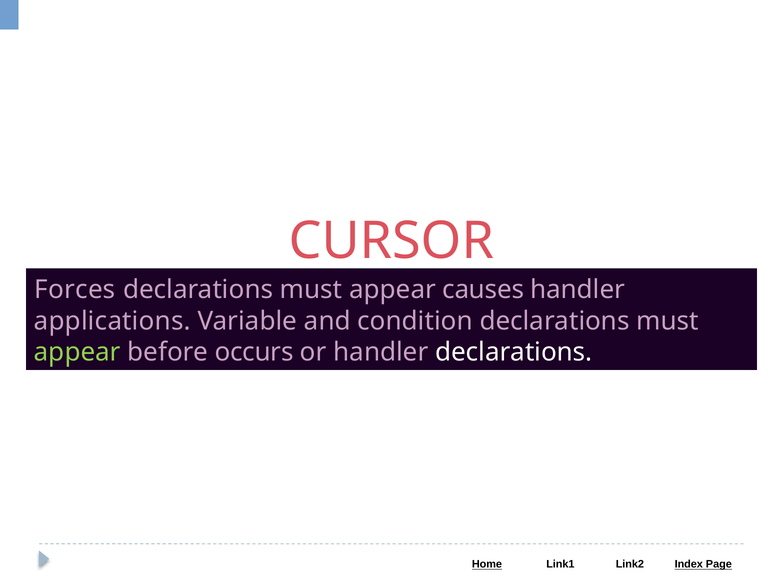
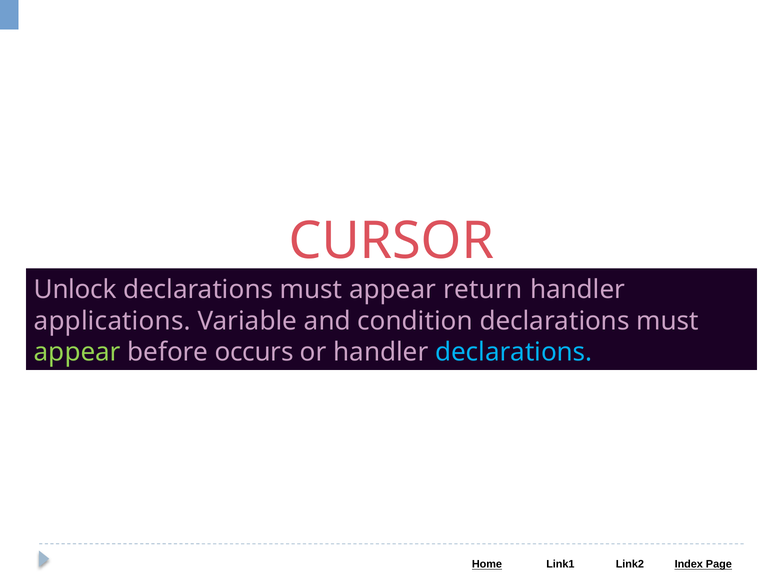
Forces: Forces -> Unlock
causes: causes -> return
declarations at (514, 352) colour: white -> light blue
